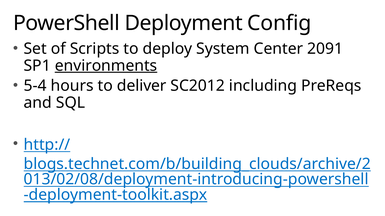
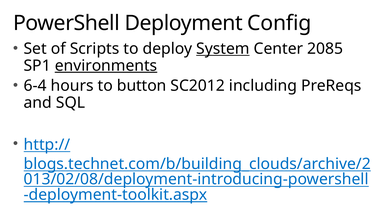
System underline: none -> present
2091: 2091 -> 2085
5-4: 5-4 -> 6-4
deliver: deliver -> button
